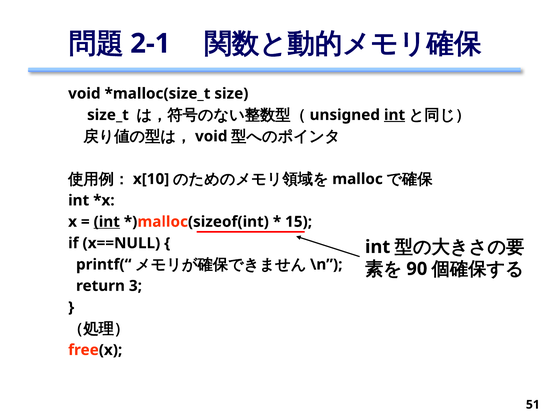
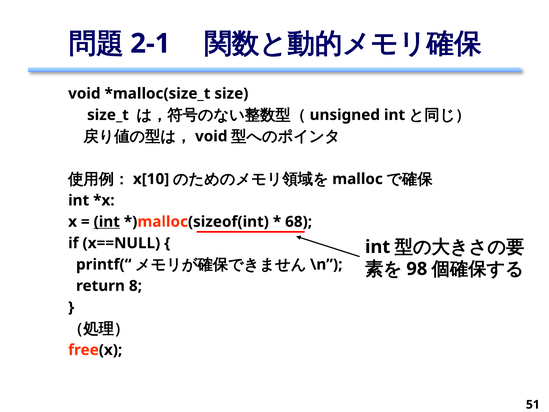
int at (395, 115) underline: present -> none
15: 15 -> 68
90: 90 -> 98
3: 3 -> 8
